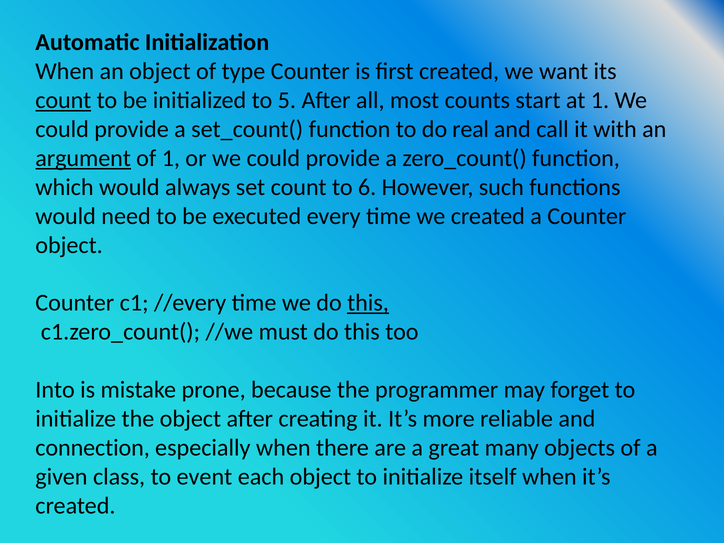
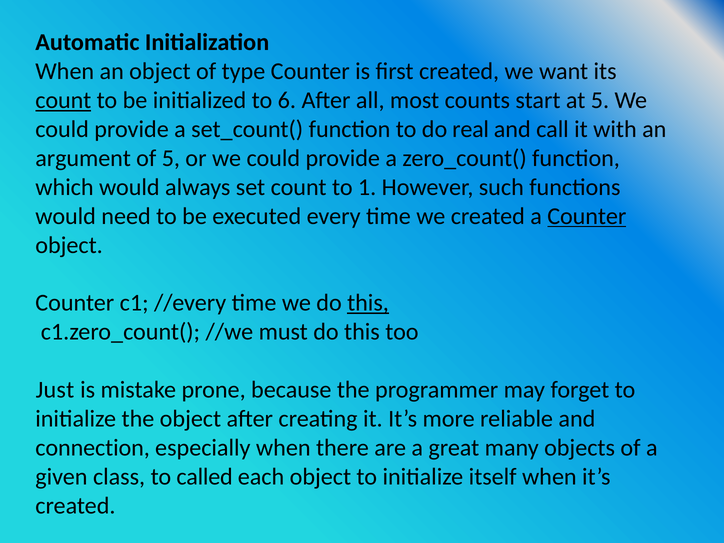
5: 5 -> 6
at 1: 1 -> 5
argument underline: present -> none
of 1: 1 -> 5
6: 6 -> 1
Counter at (587, 216) underline: none -> present
Into: Into -> Just
event: event -> called
